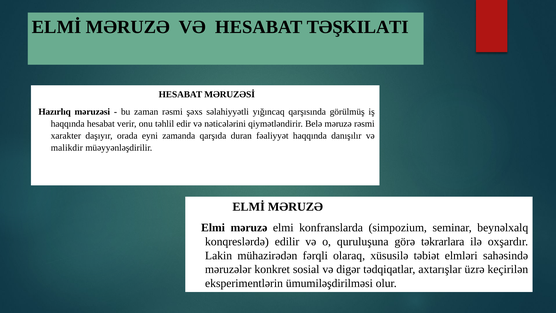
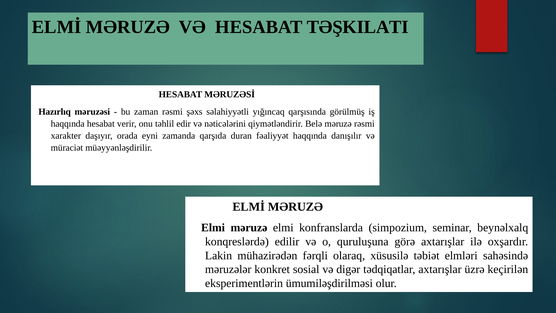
malikdir: malikdir -> müraciət
görə təkrarlara: təkrarlara -> axtarışlar
